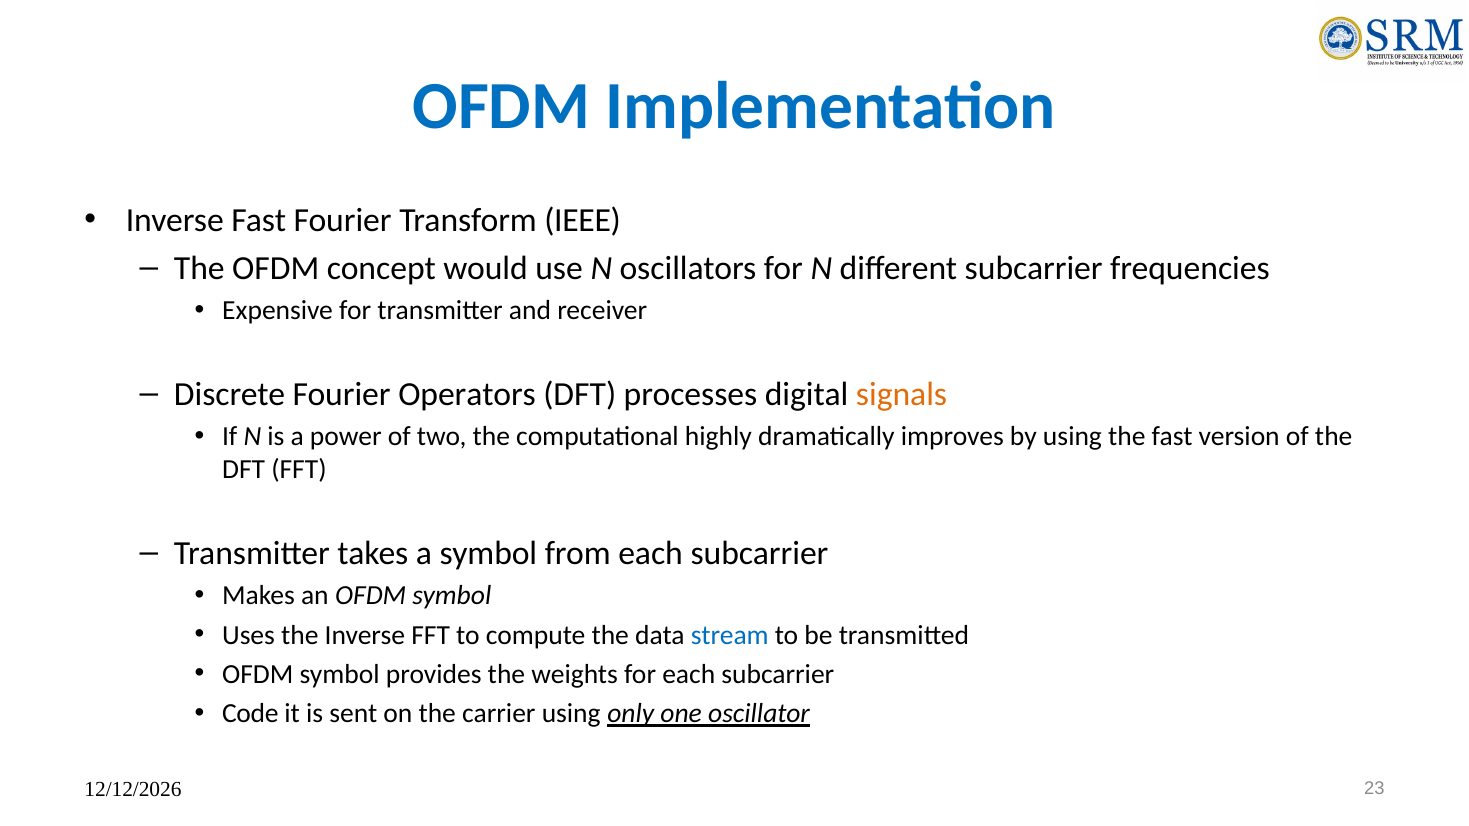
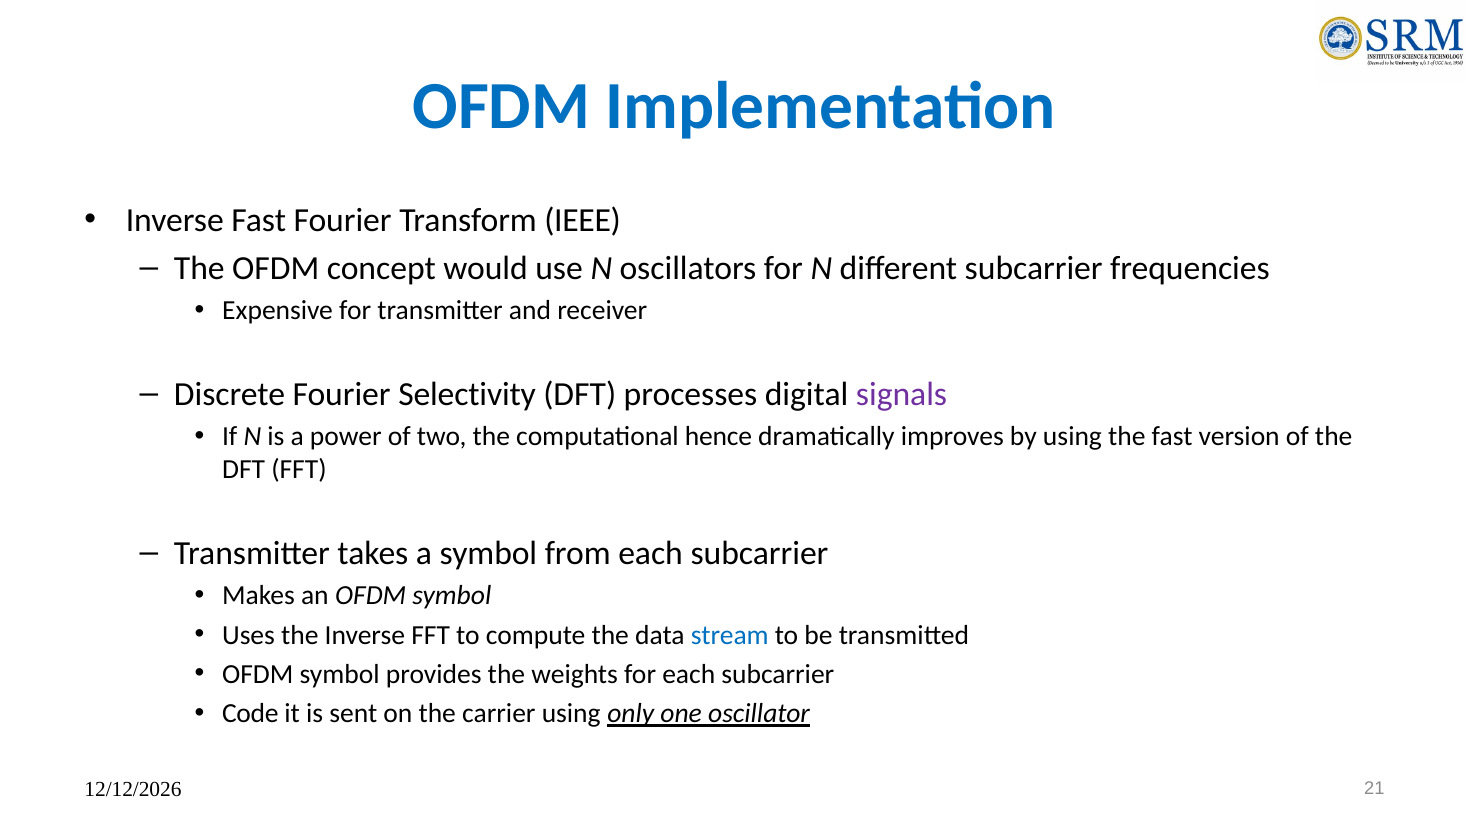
Operators: Operators -> Selectivity
signals colour: orange -> purple
highly: highly -> hence
23: 23 -> 21
